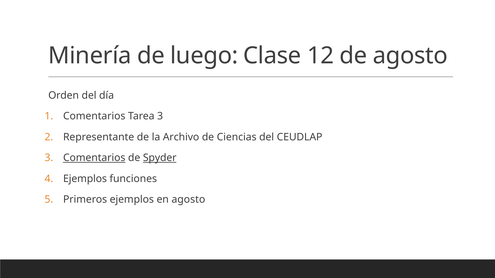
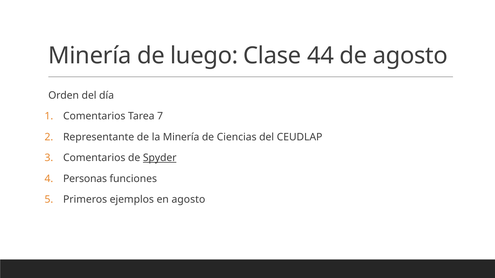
12: 12 -> 44
Tarea 3: 3 -> 7
la Archivo: Archivo -> Minería
Comentarios at (94, 158) underline: present -> none
Ejemplos at (85, 179): Ejemplos -> Personas
